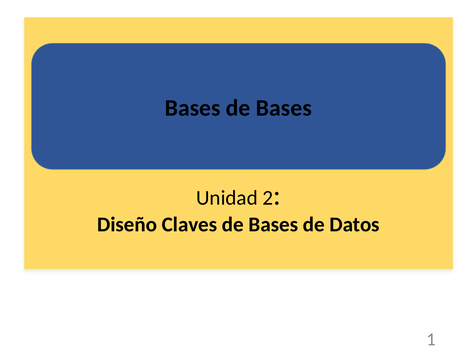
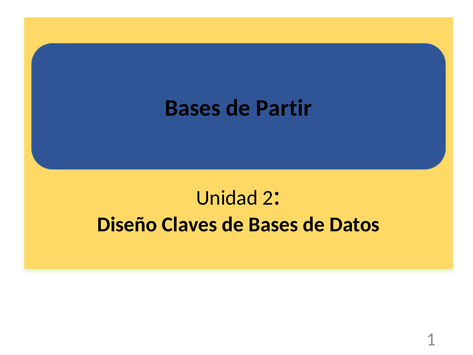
Bases de Bases: Bases -> Partir
